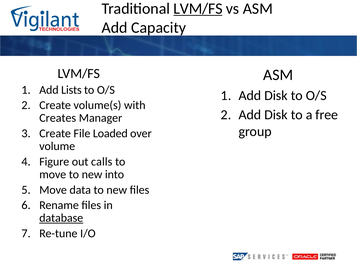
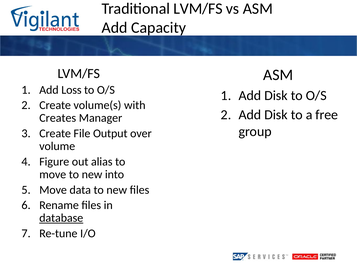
LVM/FS at (198, 9) underline: present -> none
Lists: Lists -> Loss
Loaded: Loaded -> Output
calls: calls -> alias
